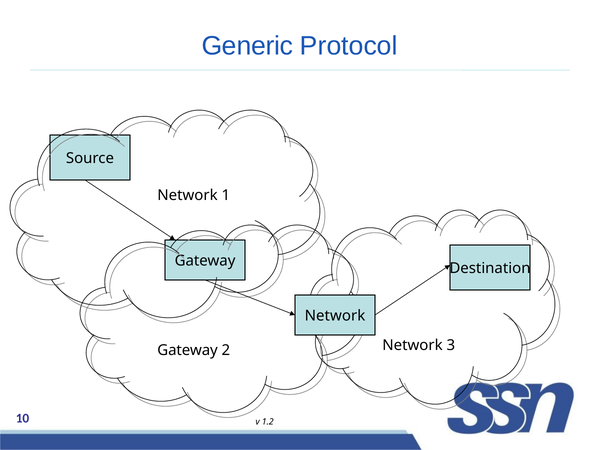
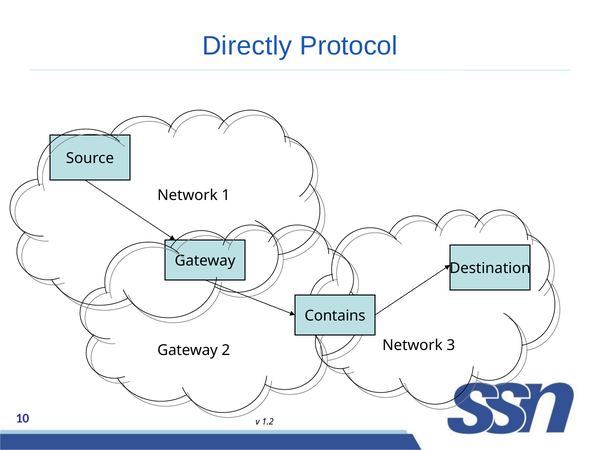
Generic: Generic -> Directly
Network at (335, 316): Network -> Contains
